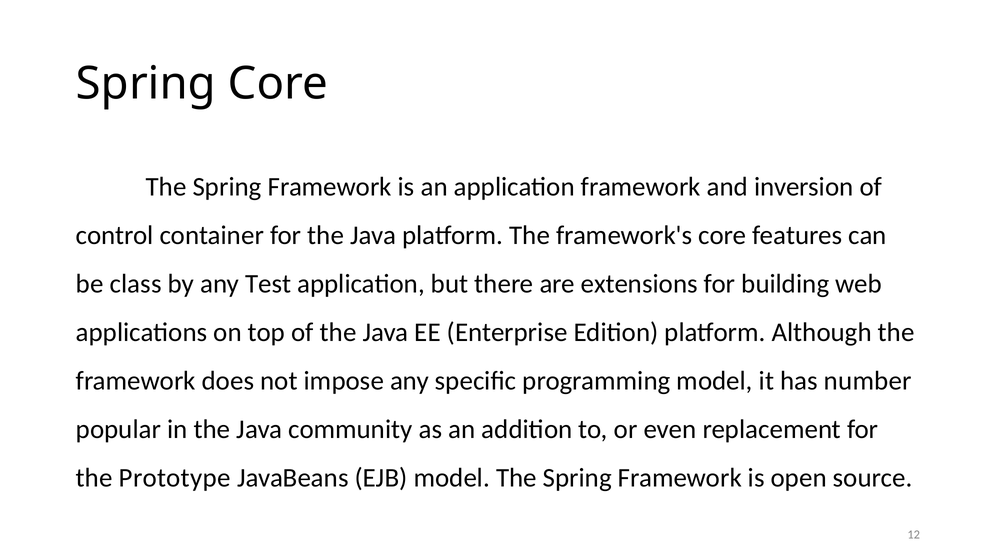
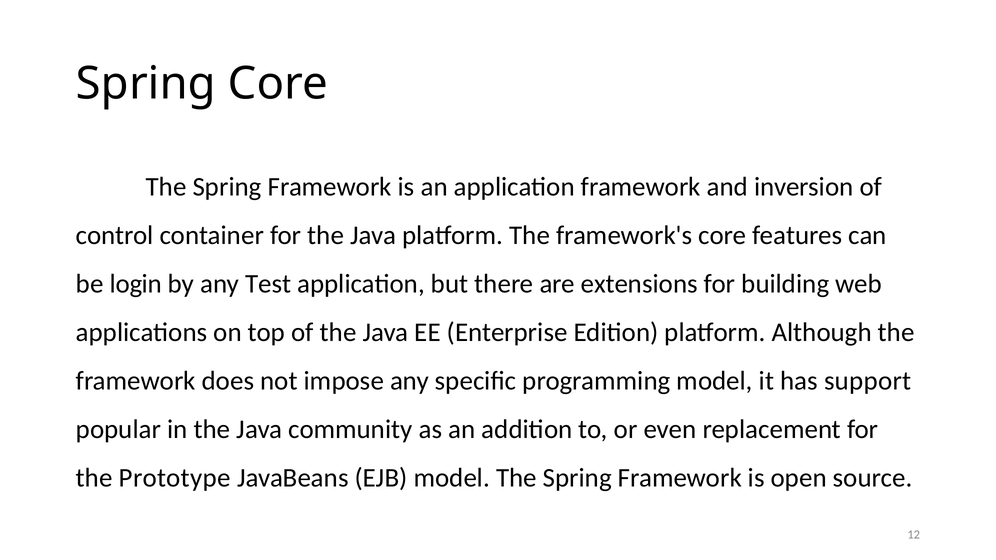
class: class -> login
number: number -> support
